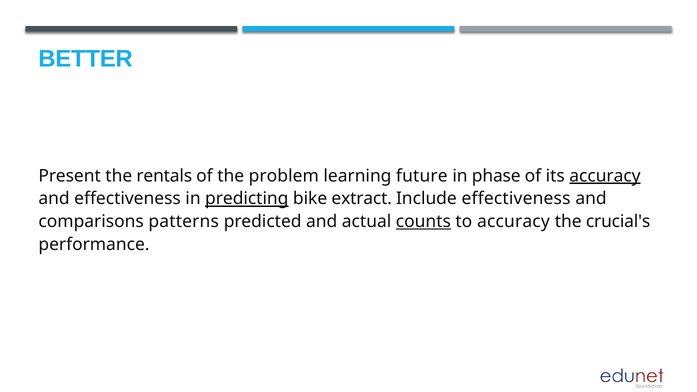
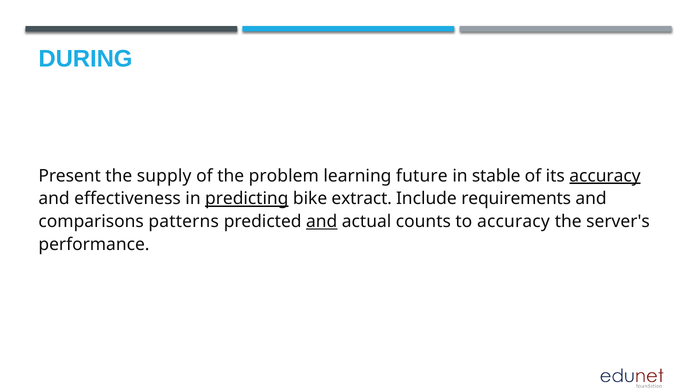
BETTER: BETTER -> DURING
rentals: rentals -> supply
phase: phase -> stable
Include effectiveness: effectiveness -> requirements
and at (322, 222) underline: none -> present
counts underline: present -> none
crucial's: crucial's -> server's
